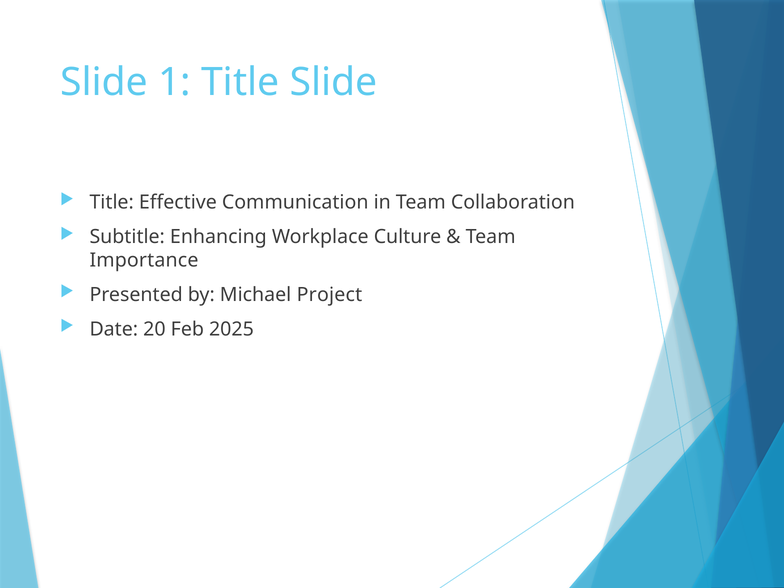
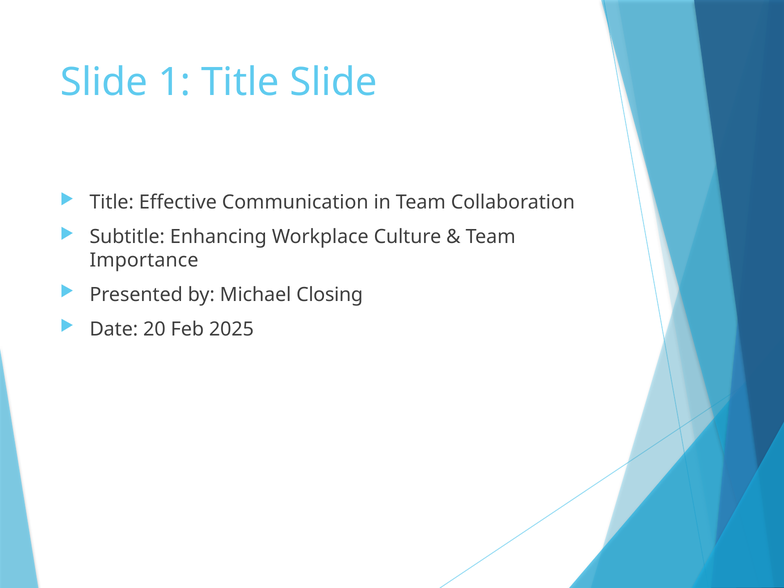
Project: Project -> Closing
